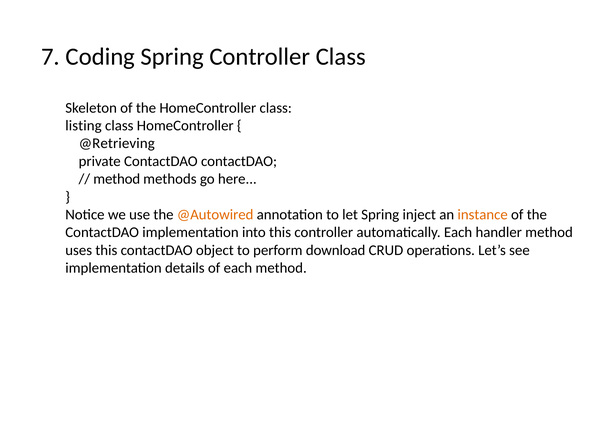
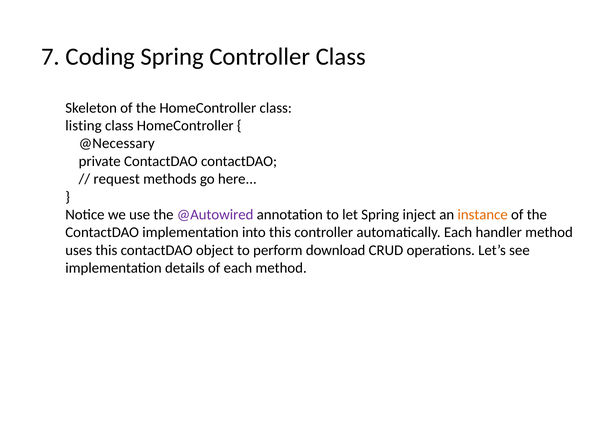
@Retrieving: @Retrieving -> @Necessary
method at (117, 179): method -> request
@Autowired colour: orange -> purple
